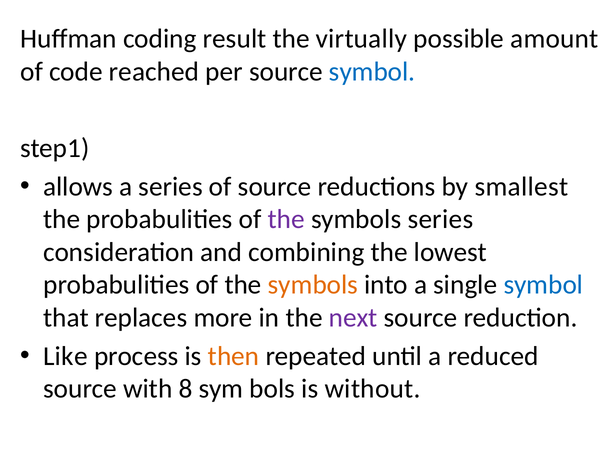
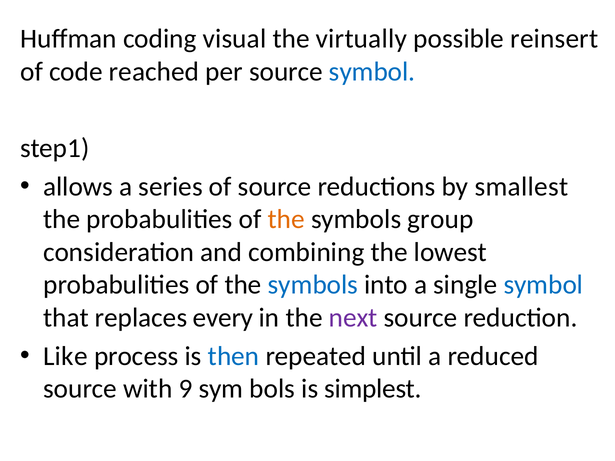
result: result -> visual
amount: amount -> reinsert
the at (286, 219) colour: purple -> orange
symbols series: series -> group
symbols at (313, 285) colour: orange -> blue
more: more -> every
then colour: orange -> blue
8: 8 -> 9
without: without -> simplest
